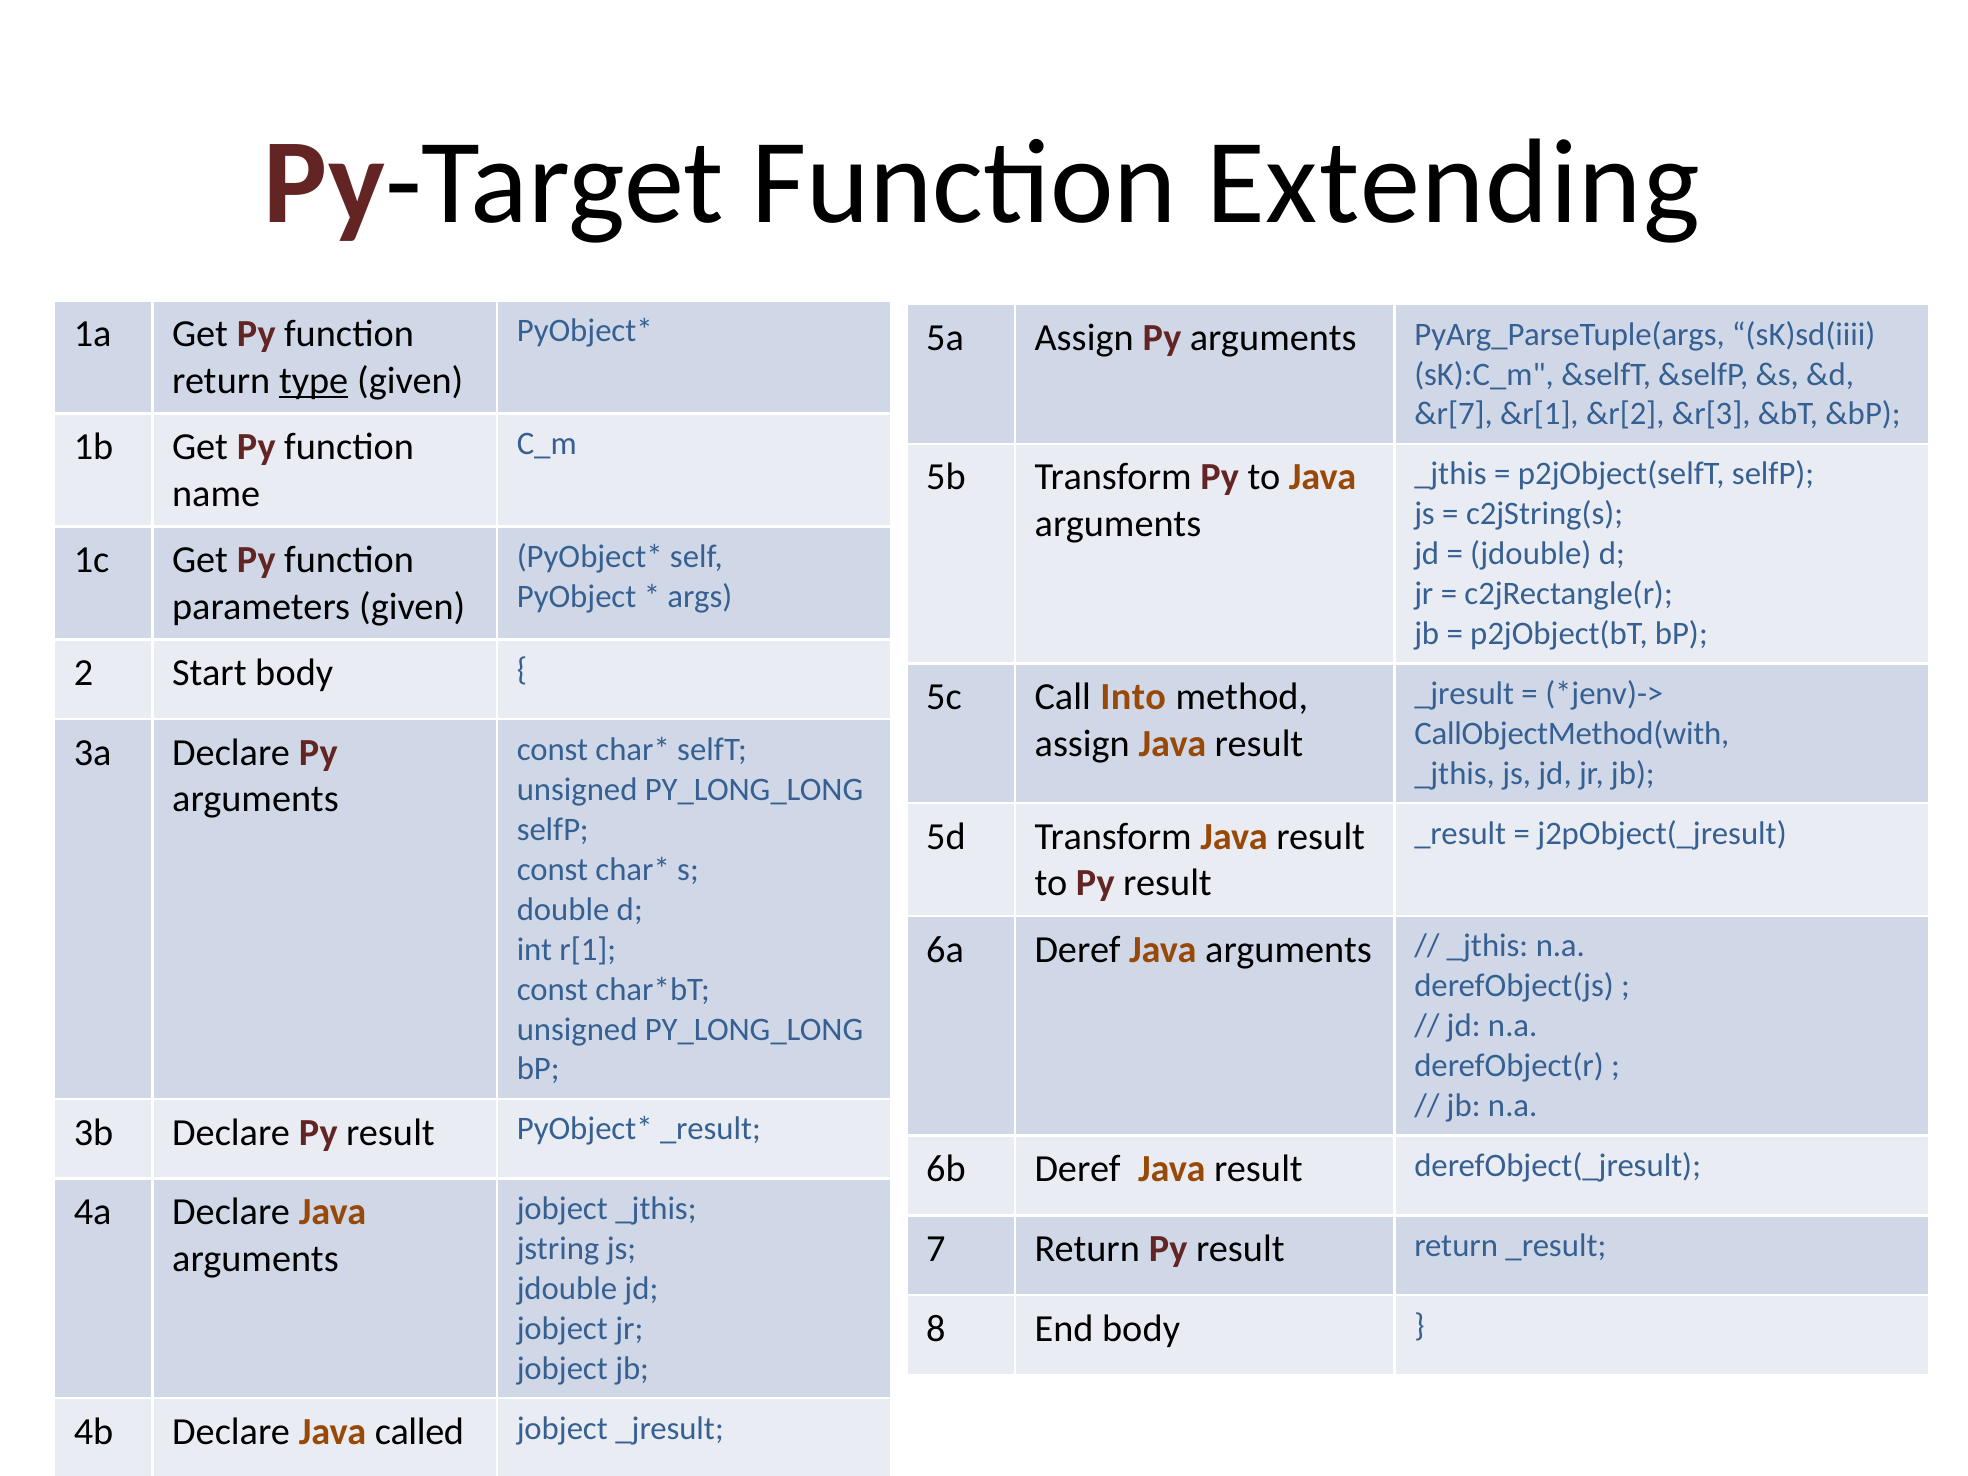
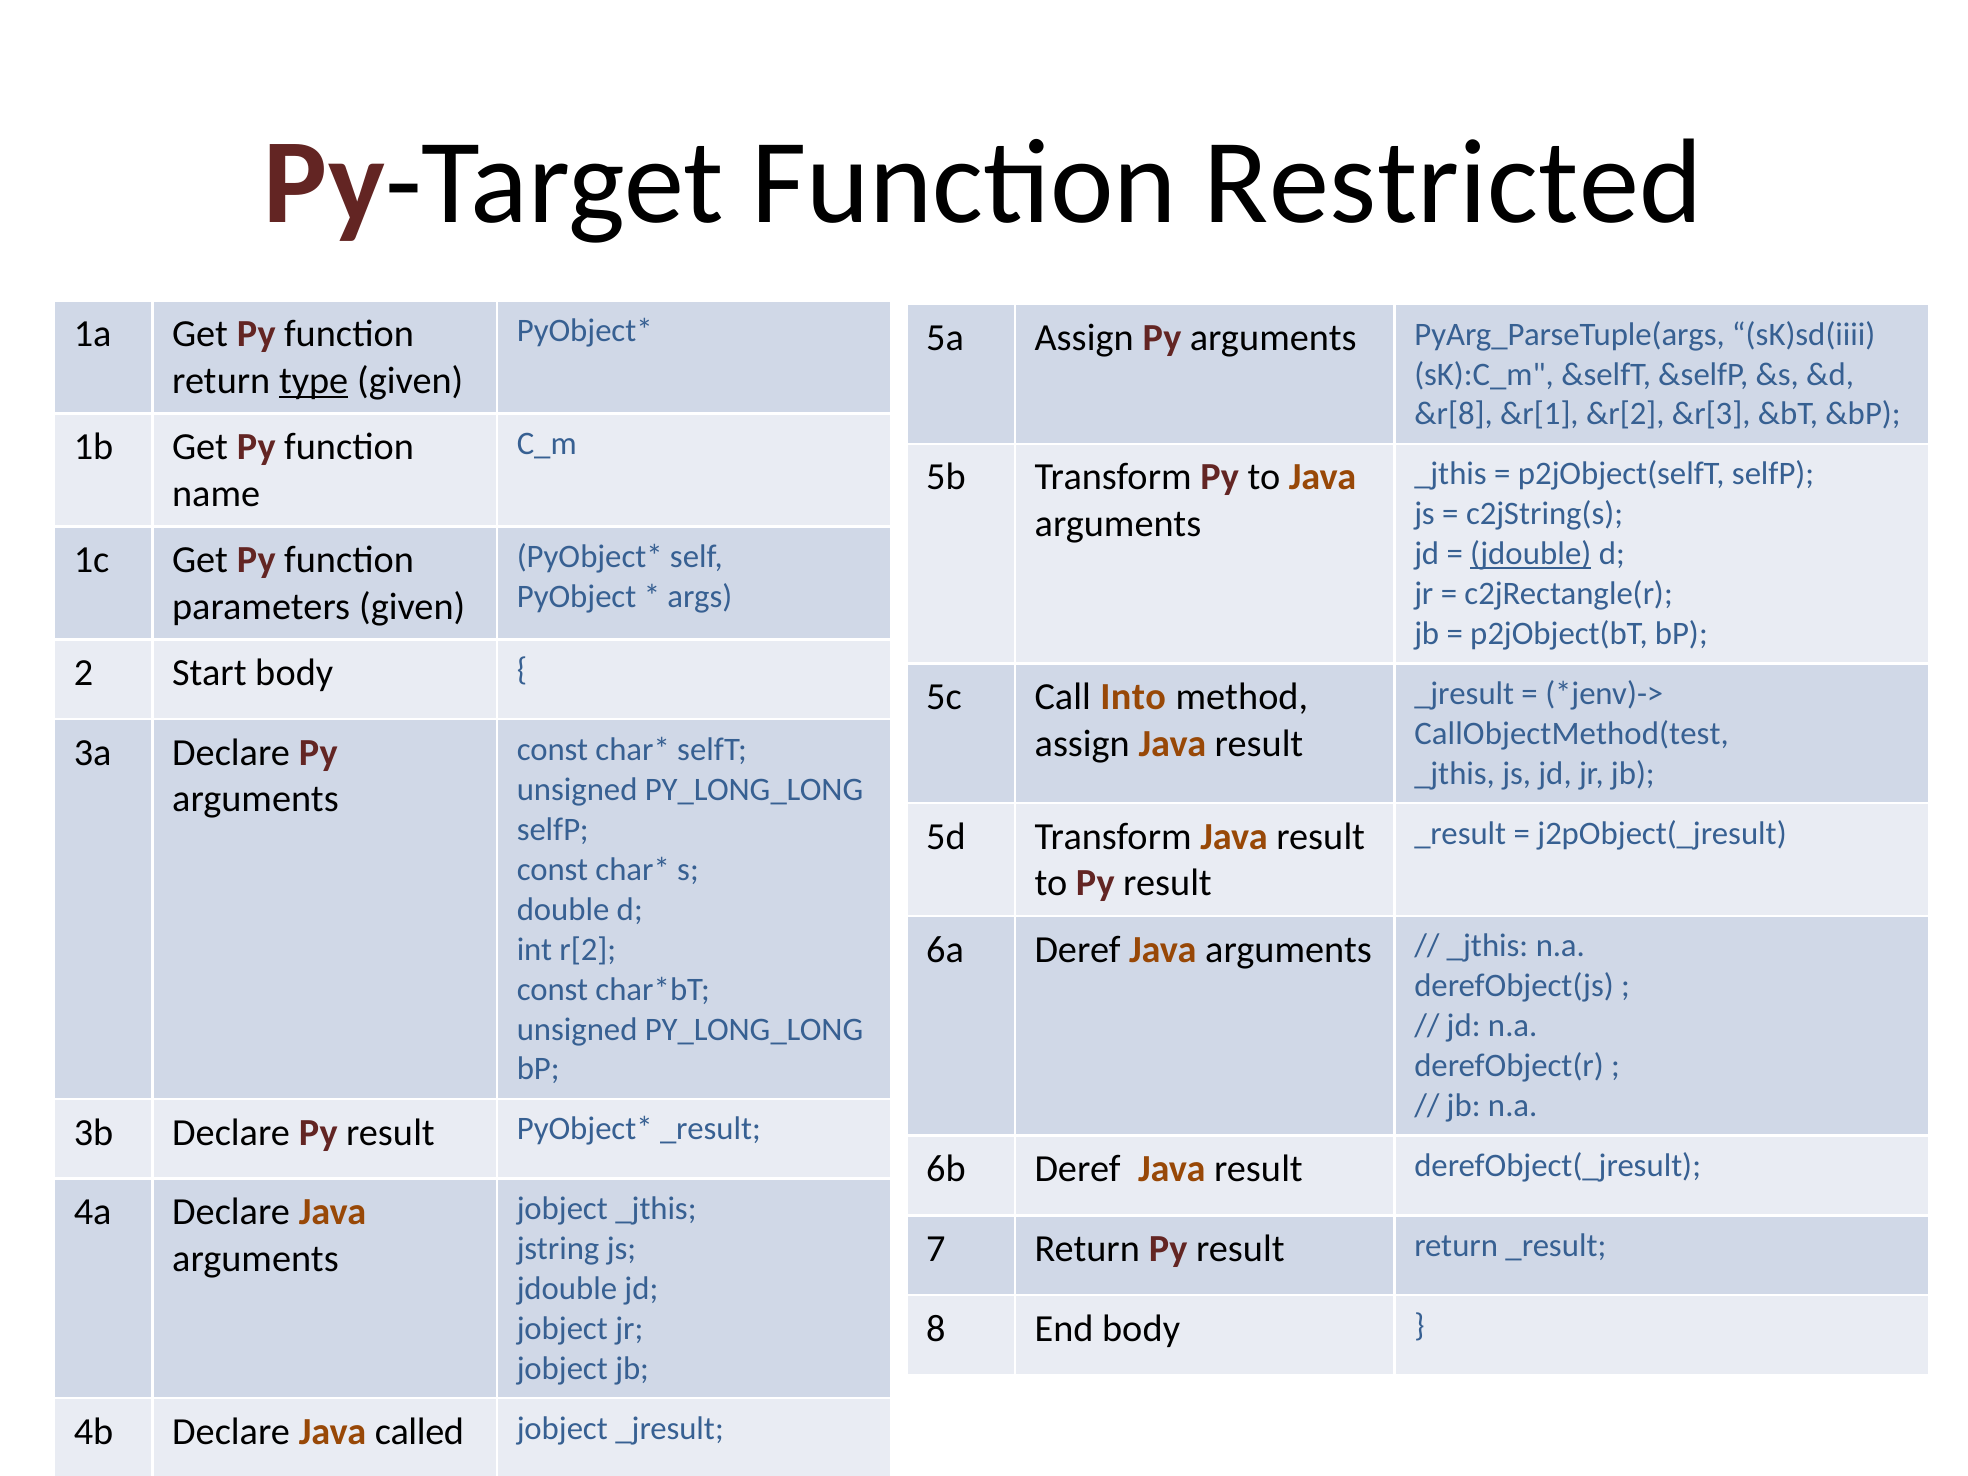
Extending: Extending -> Restricted
&r[7: &r[7 -> &r[8
jdouble at (1531, 554) underline: none -> present
CallObjectMethod(with: CallObjectMethod(with -> CallObjectMethod(test
r[1: r[1 -> r[2
